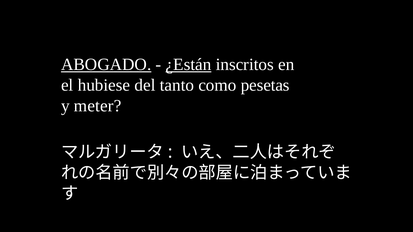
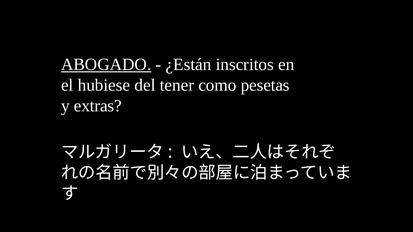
¿Están underline: present -> none
tanto: tanto -> tener
meter: meter -> extras
